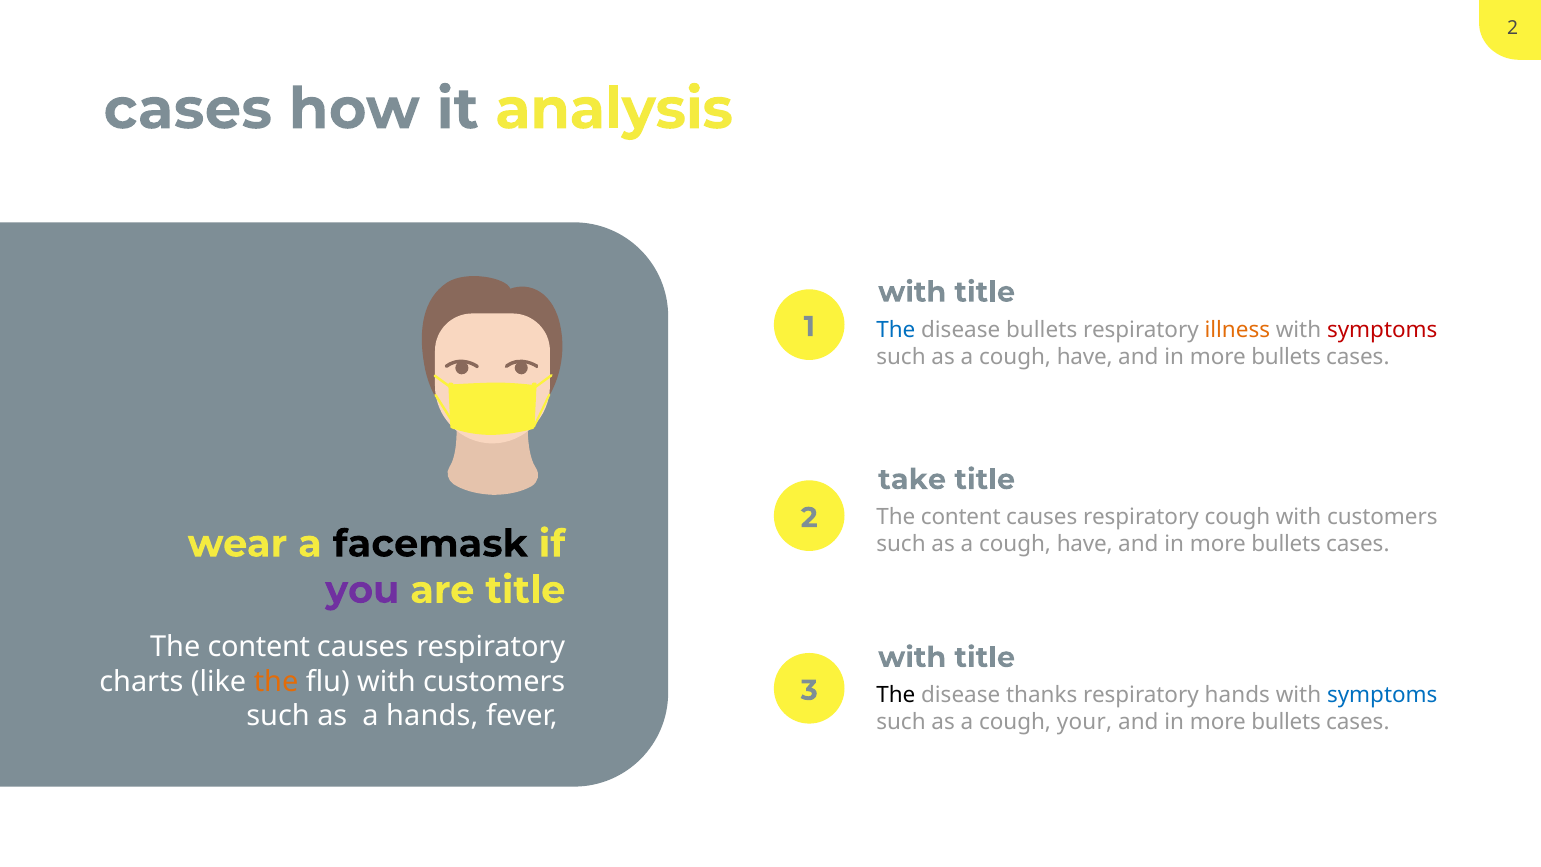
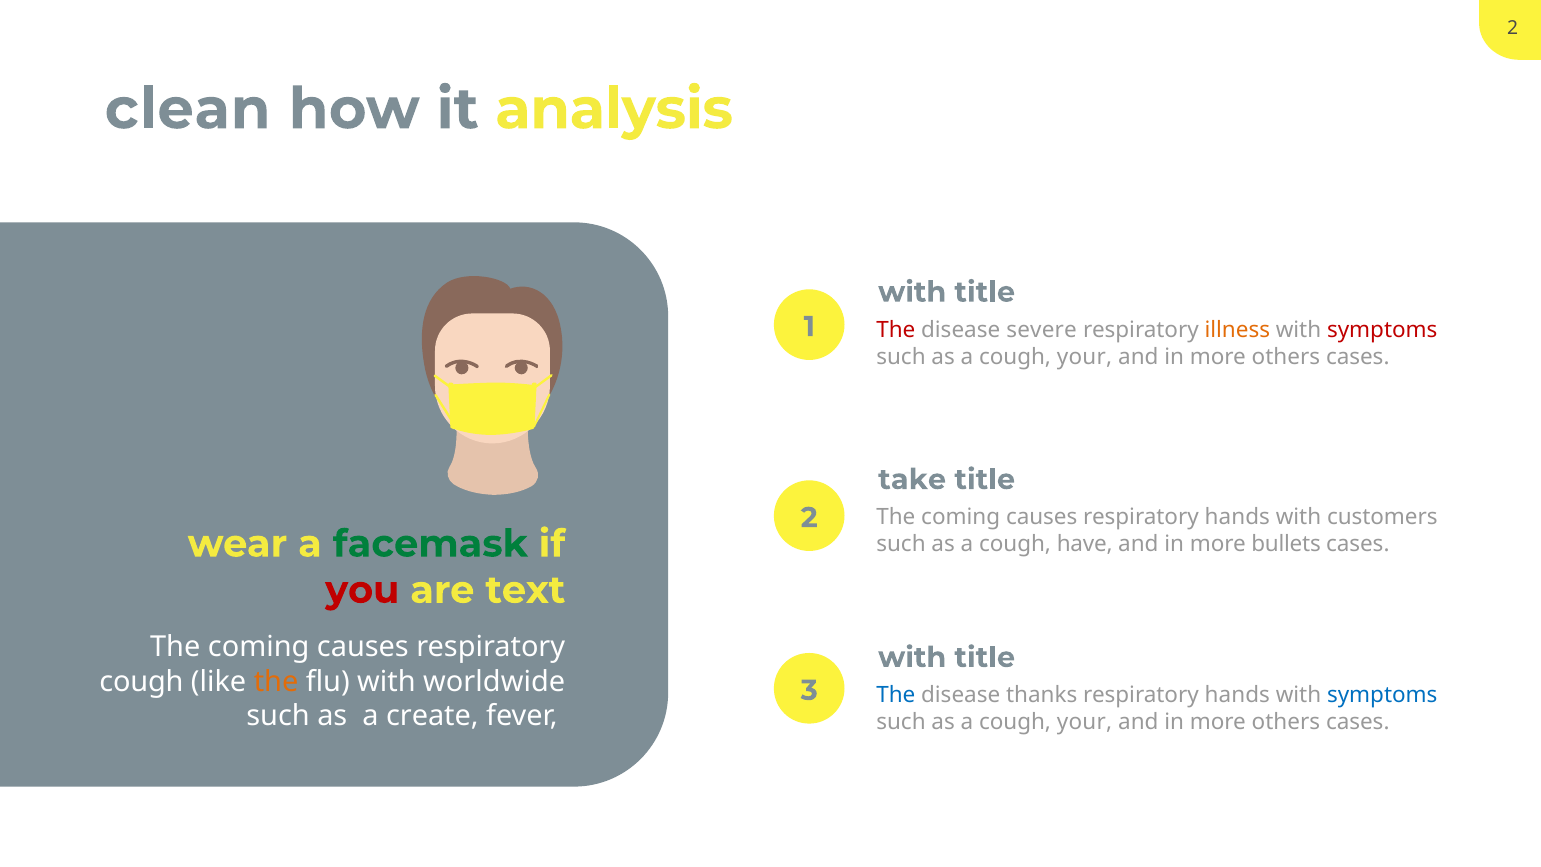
cases at (188, 109): cases -> clean
The at (896, 330) colour: blue -> red
disease bullets: bullets -> severe
have at (1085, 357): have -> your
bullets at (1286, 357): bullets -> others
content at (961, 518): content -> coming
causes respiratory cough: cough -> hands
facemask colour: black -> green
you colour: purple -> red
are title: title -> text
content at (259, 647): content -> coming
charts at (141, 682): charts -> cough
flu with customers: customers -> worldwide
The at (896, 695) colour: black -> blue
a hands: hands -> create
bullets at (1286, 722): bullets -> others
